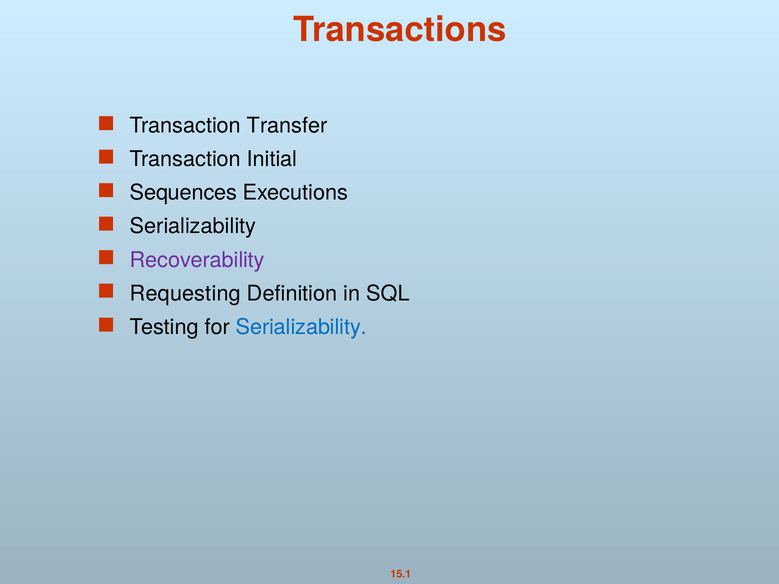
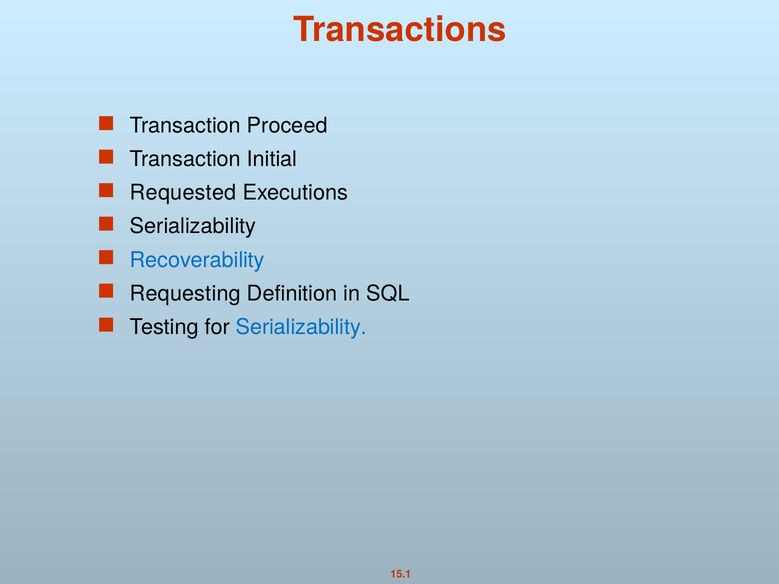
Transfer: Transfer -> Proceed
Sequences: Sequences -> Requested
Recoverability colour: purple -> blue
